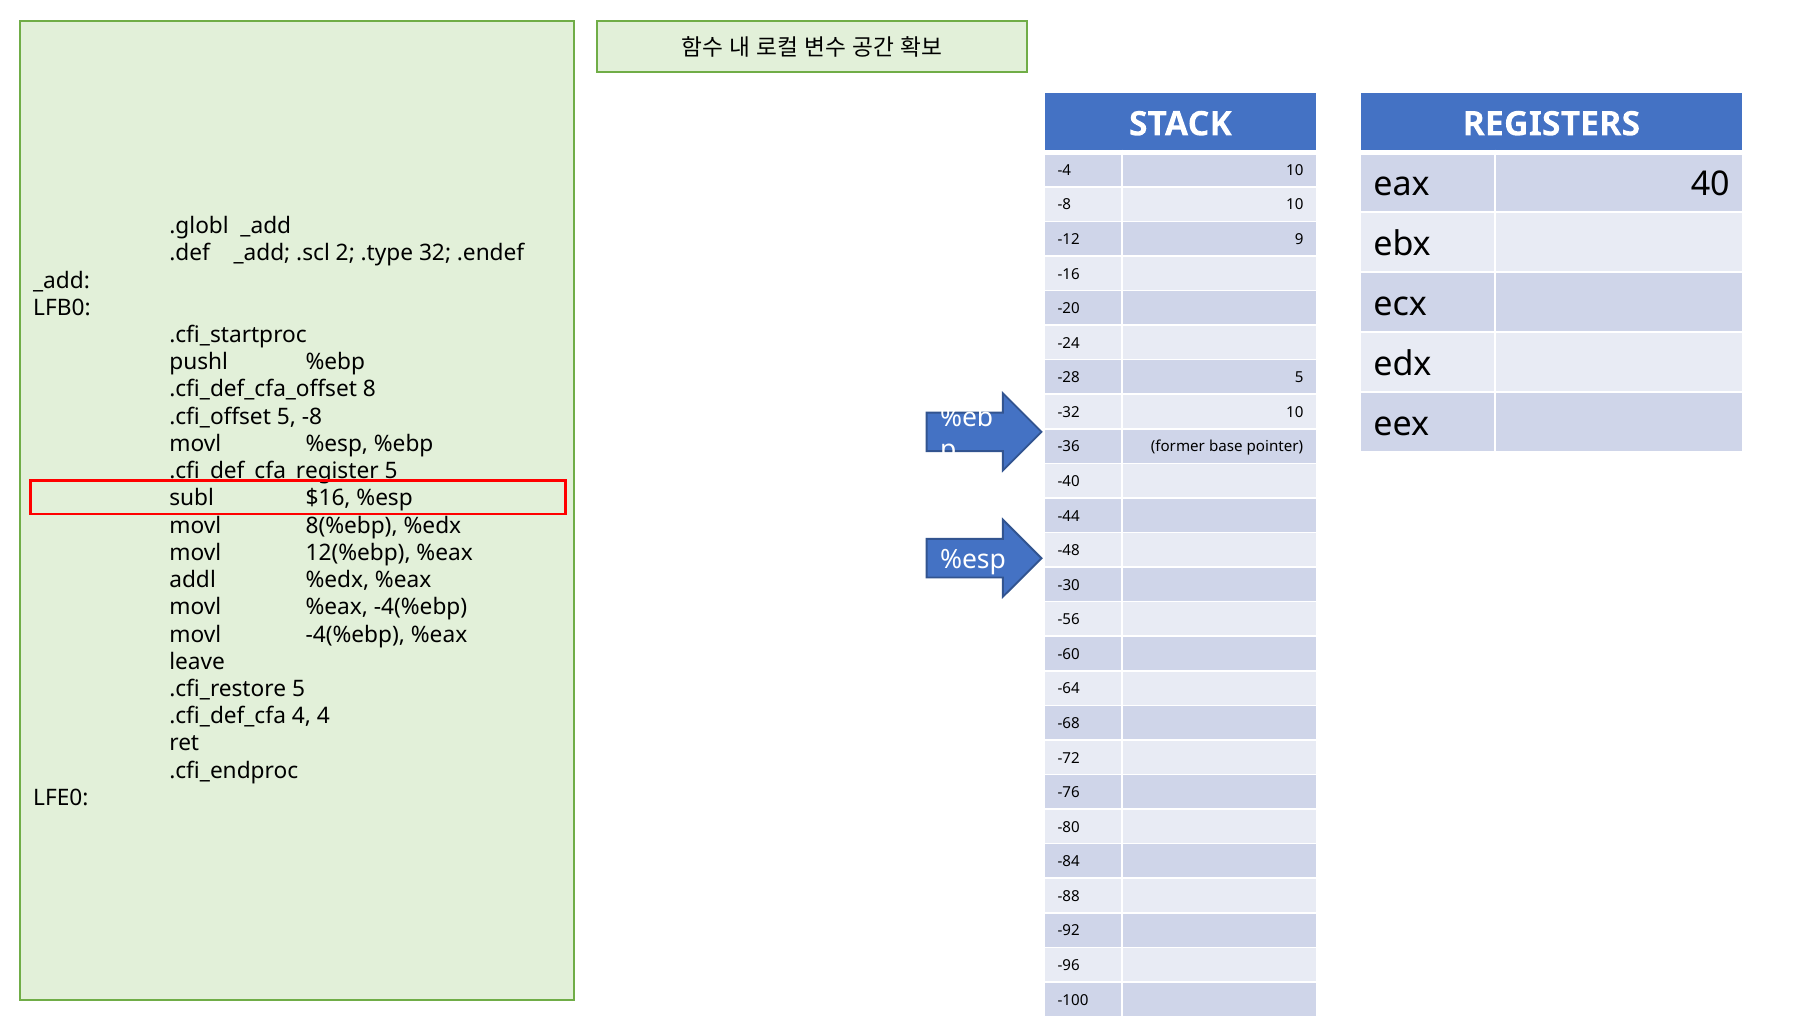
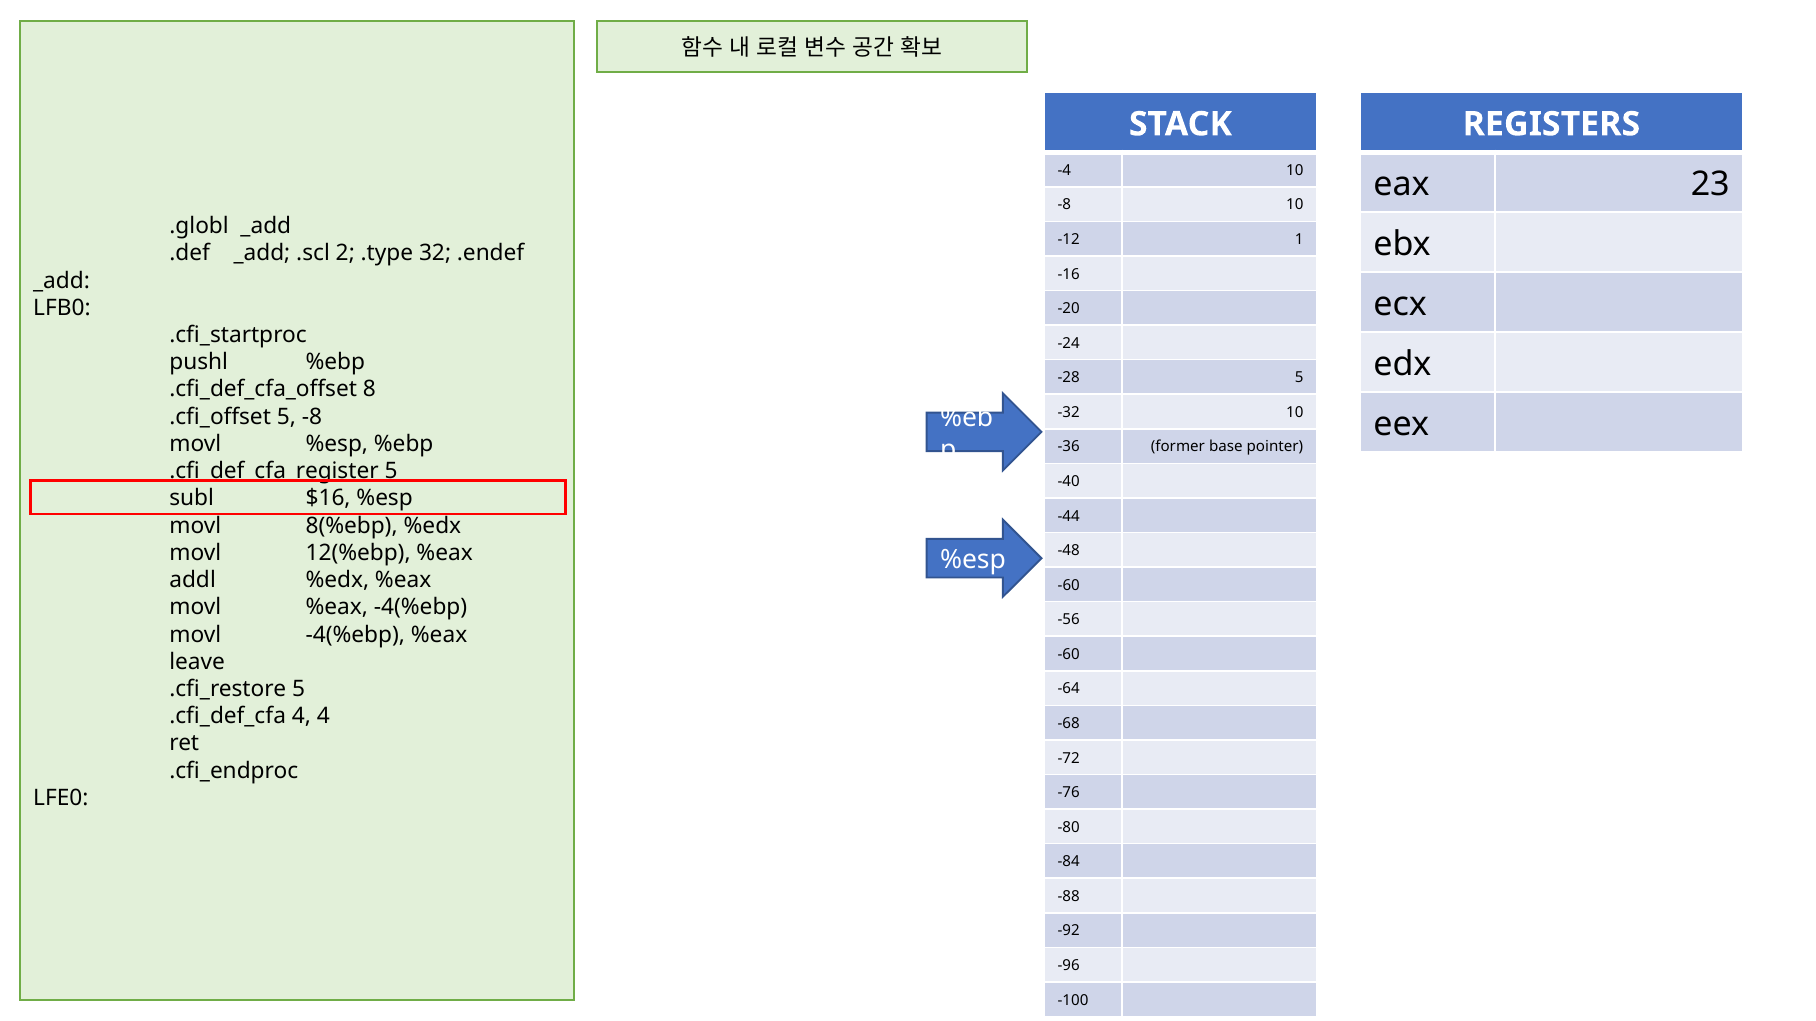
40: 40 -> 23
9: 9 -> 1
-30 at (1069, 586): -30 -> -60
